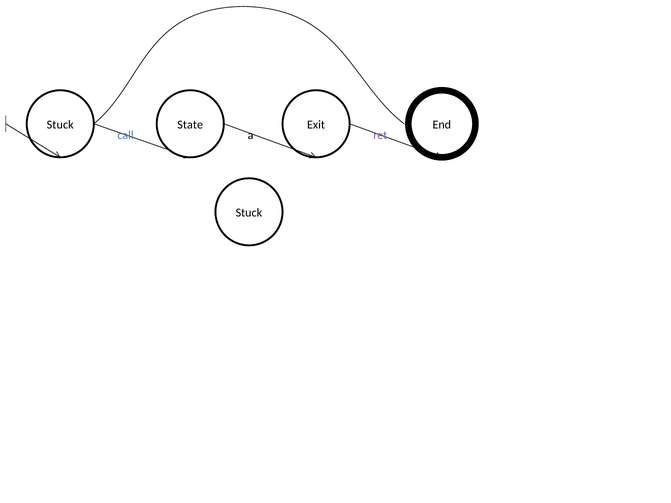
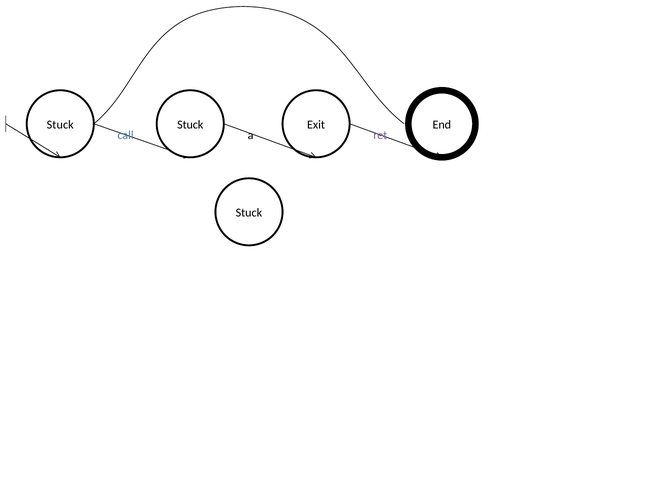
State at (190, 125): State -> Stuck
